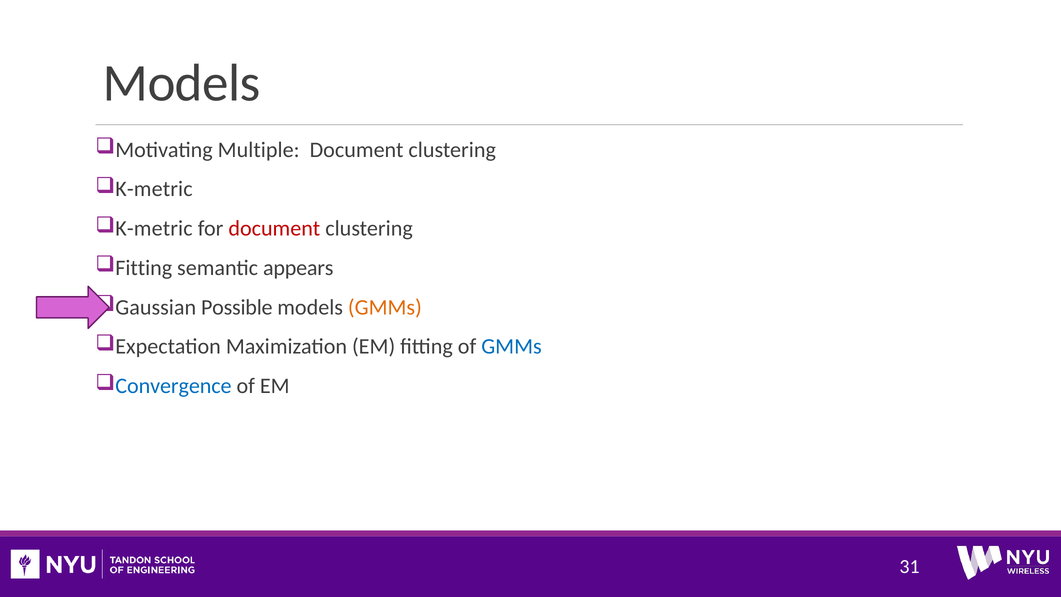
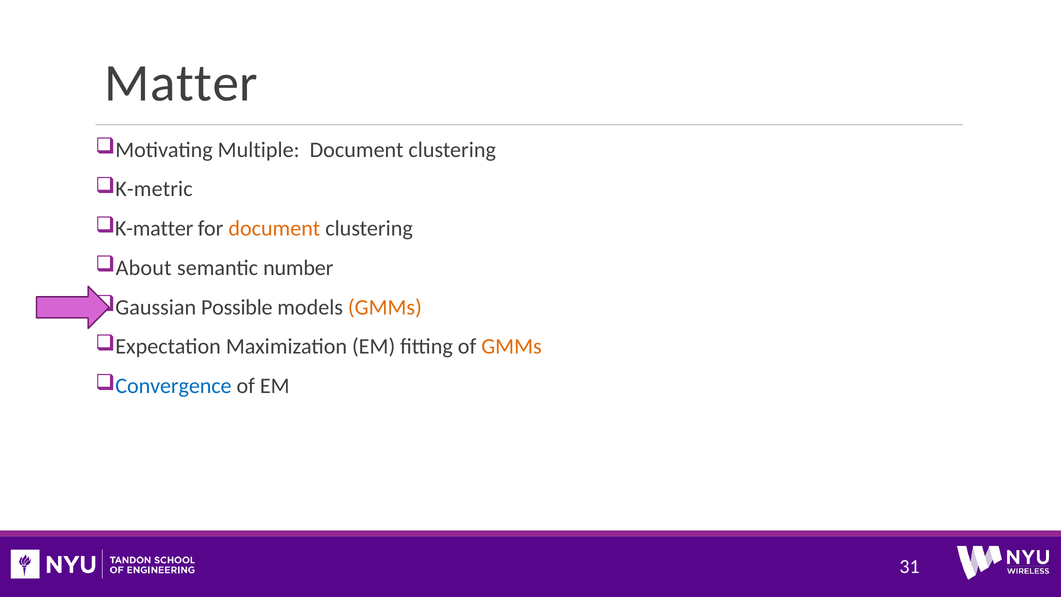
Models at (182, 83): Models -> Matter
K-metric at (154, 228): K-metric -> K-matter
document at (274, 228) colour: red -> orange
Fitting at (144, 268): Fitting -> About
appears: appears -> number
GMMs at (511, 346) colour: blue -> orange
